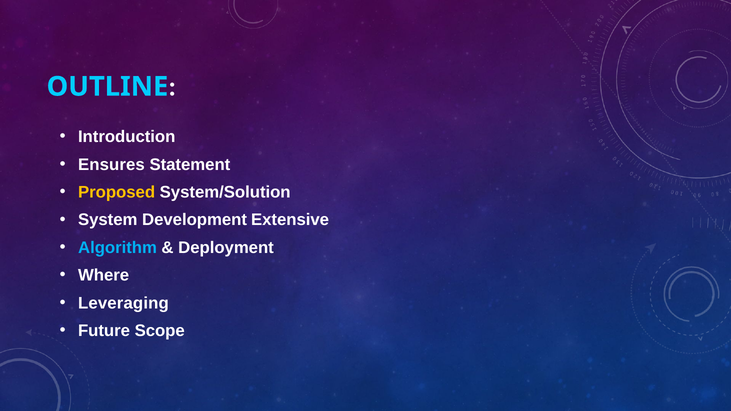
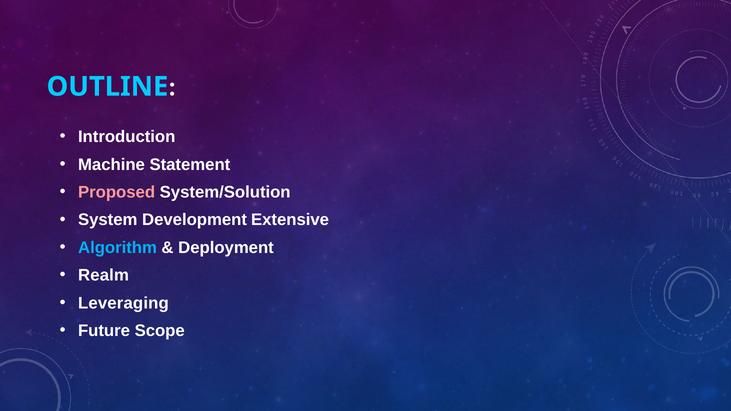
Ensures: Ensures -> Machine
Proposed colour: yellow -> pink
Where: Where -> Realm
